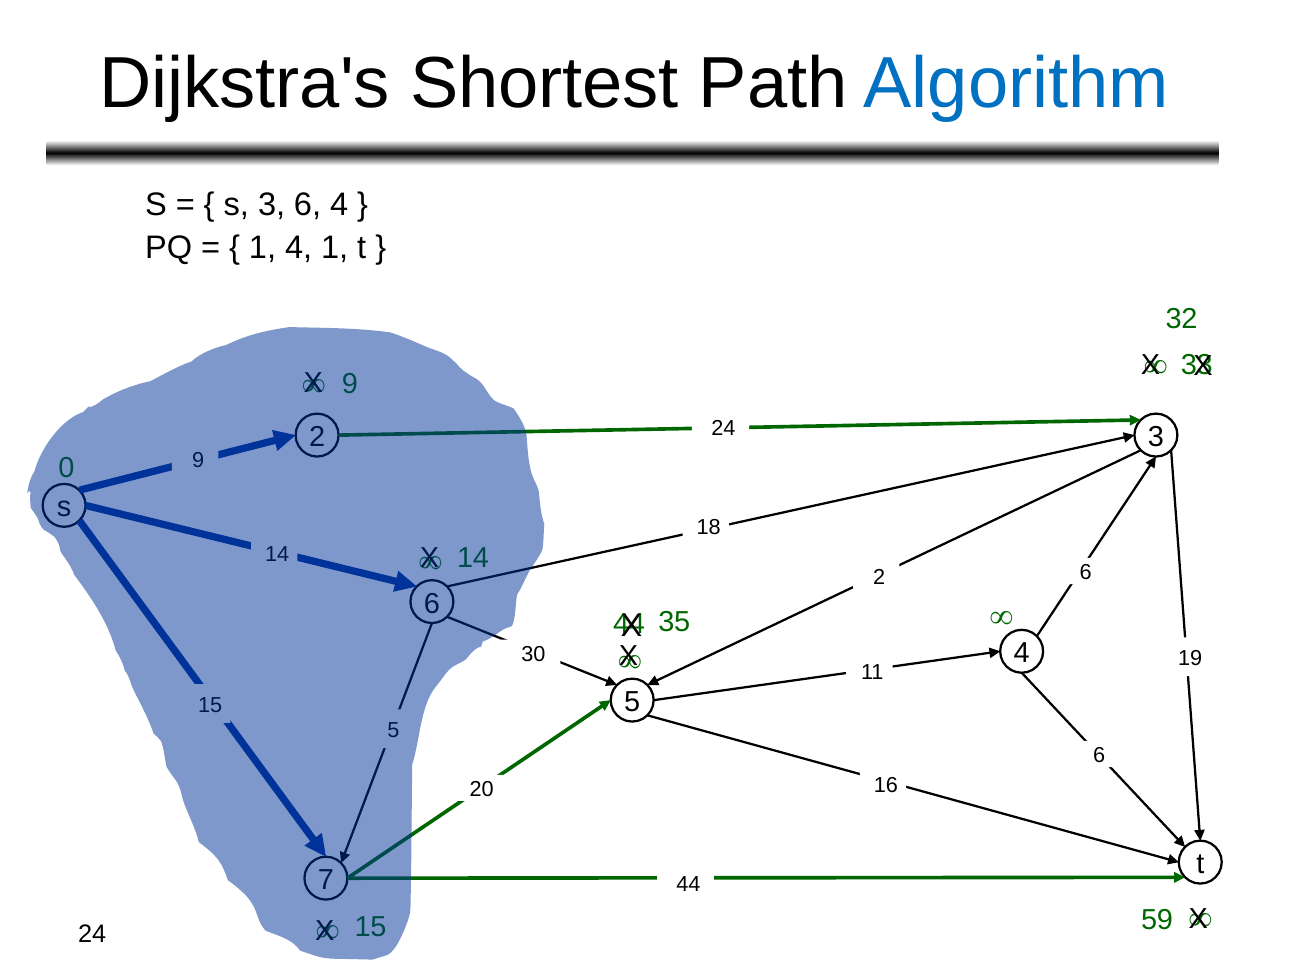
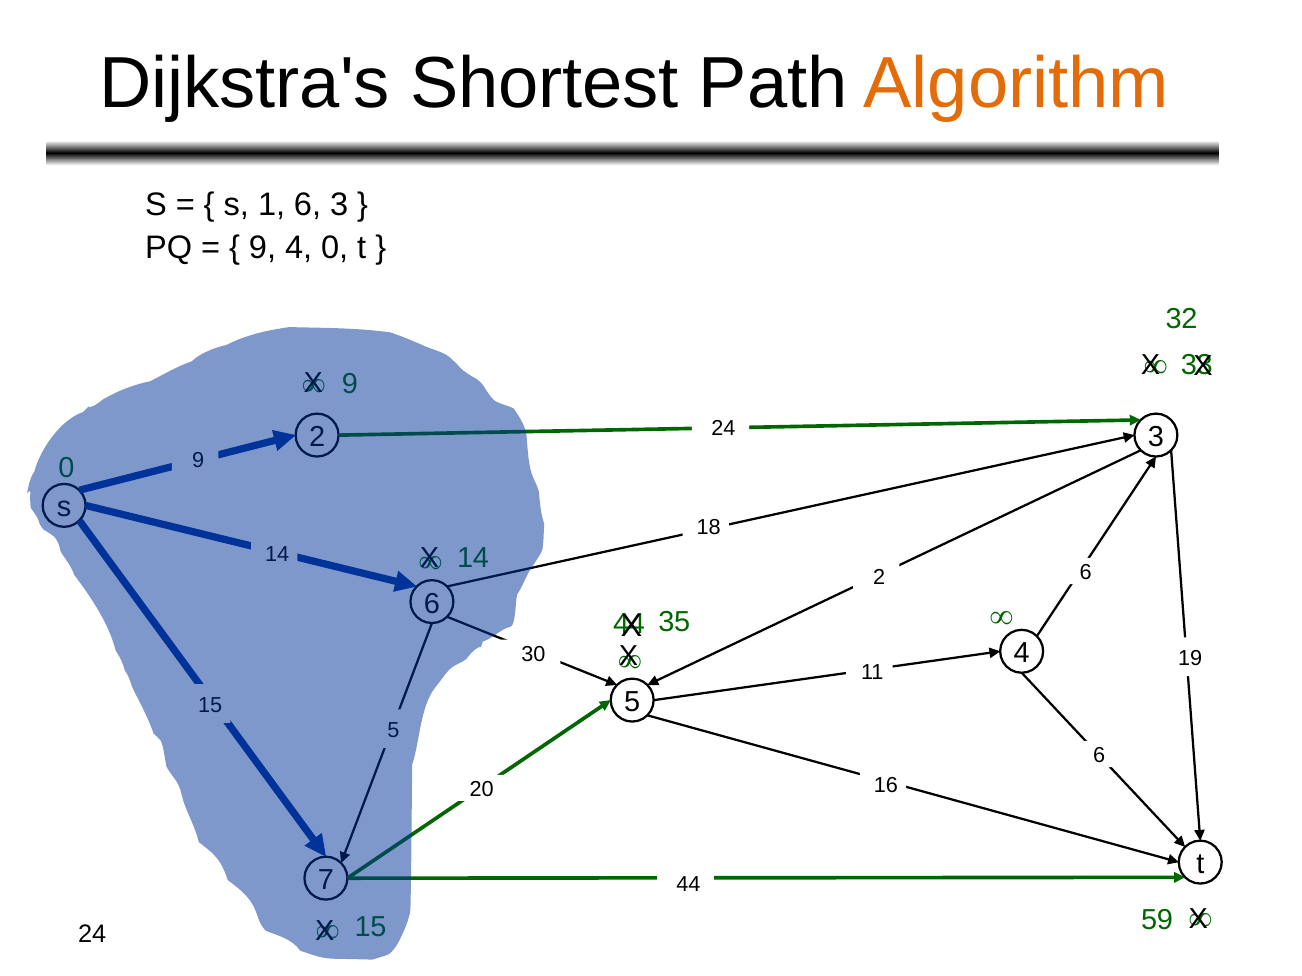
Algorithm colour: blue -> orange
3 at (272, 204): 3 -> 1
6 4: 4 -> 3
1 at (263, 248): 1 -> 9
4 1: 1 -> 0
